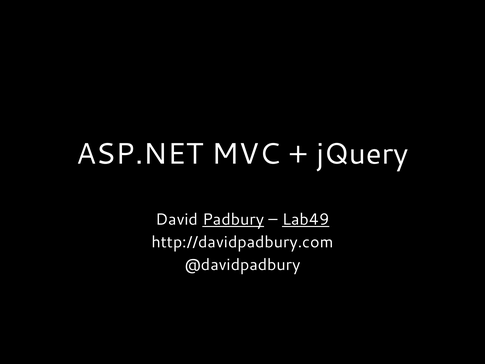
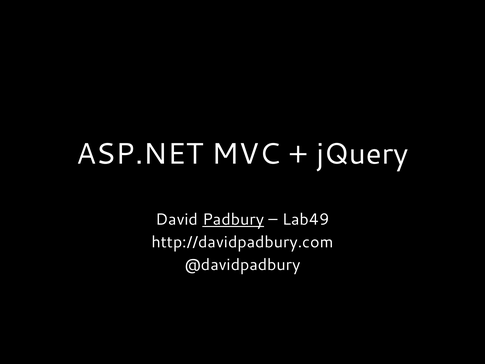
Lab49 underline: present -> none
